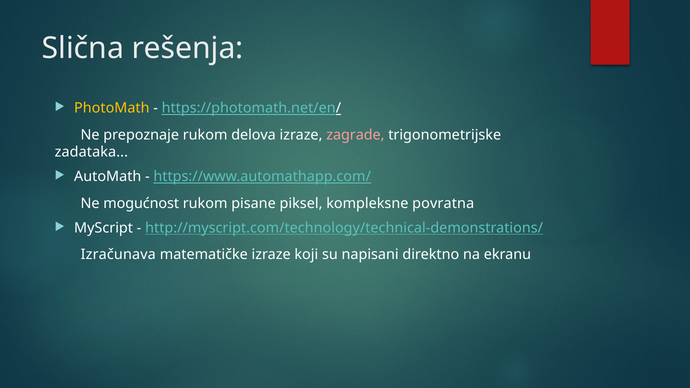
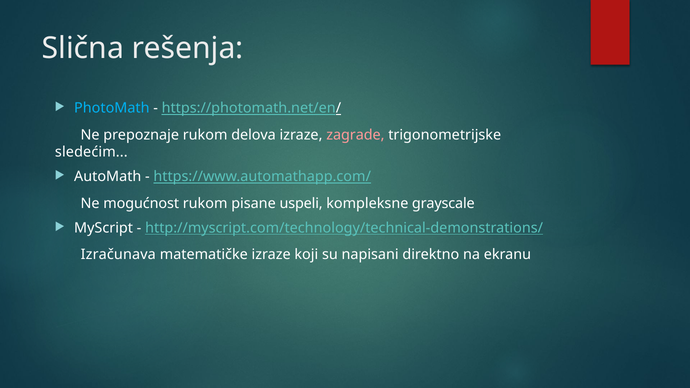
PhotoMath colour: yellow -> light blue
zadataka: zadataka -> sledećim
piksel: piksel -> uspeli
povratna: povratna -> grayscale
